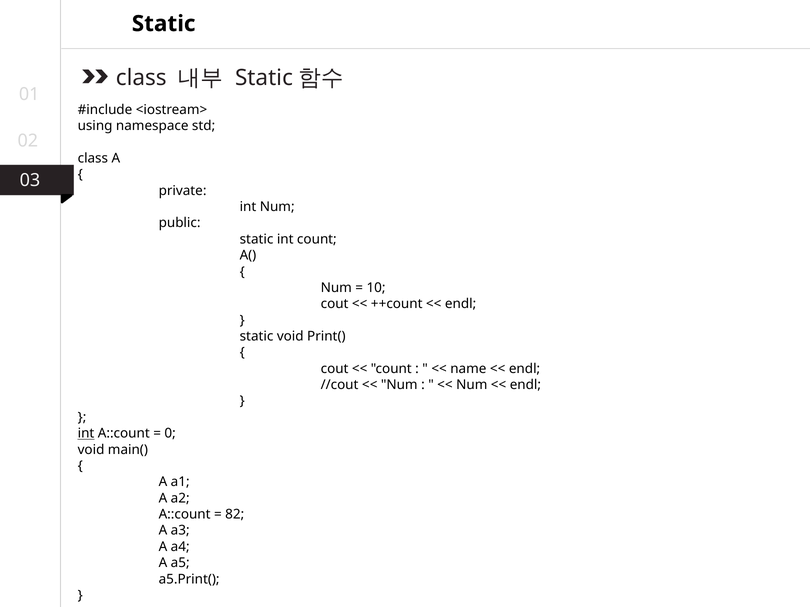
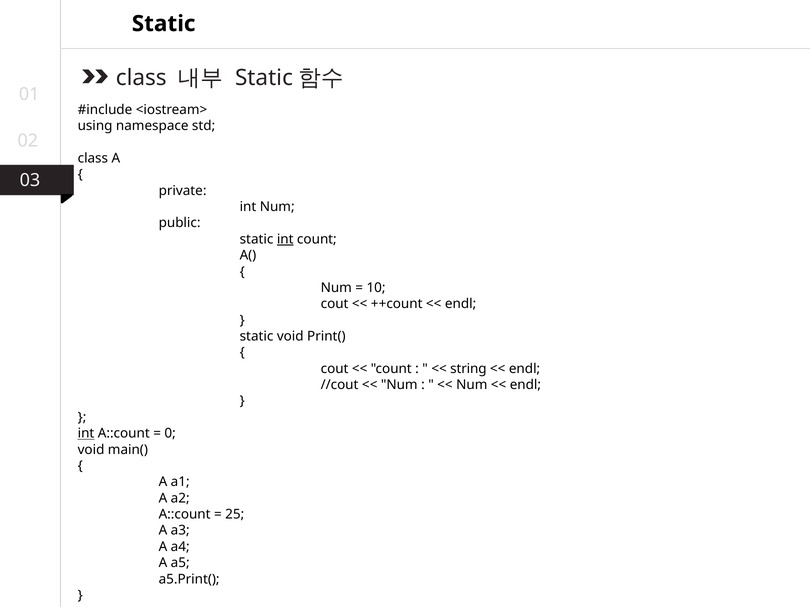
int at (285, 239) underline: none -> present
name: name -> string
82: 82 -> 25
